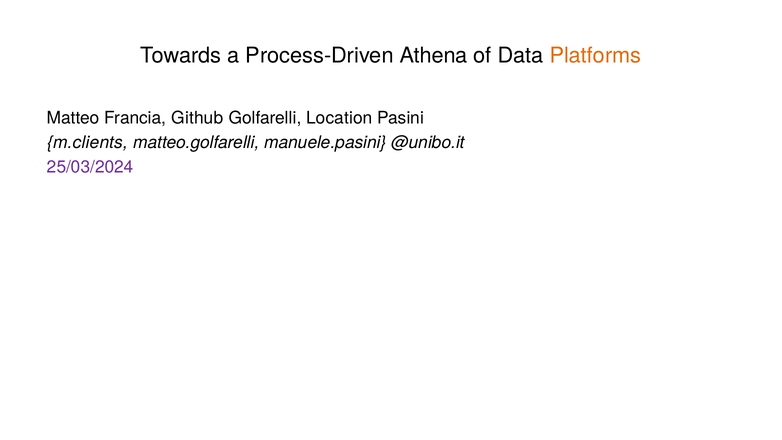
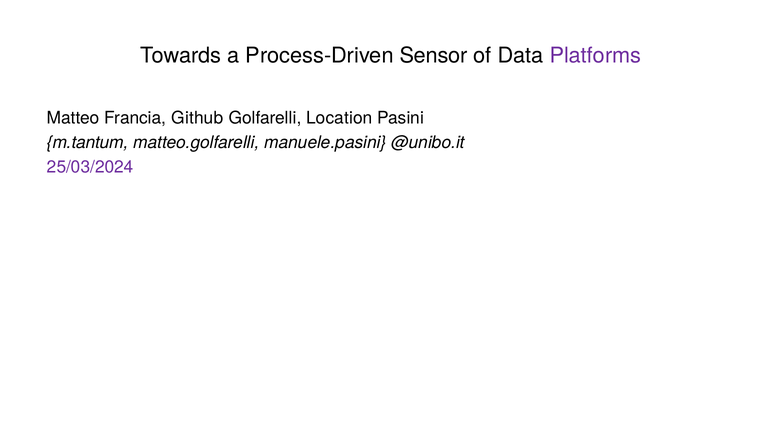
Athena: Athena -> Sensor
Platforms colour: orange -> purple
m.clients: m.clients -> m.tantum
